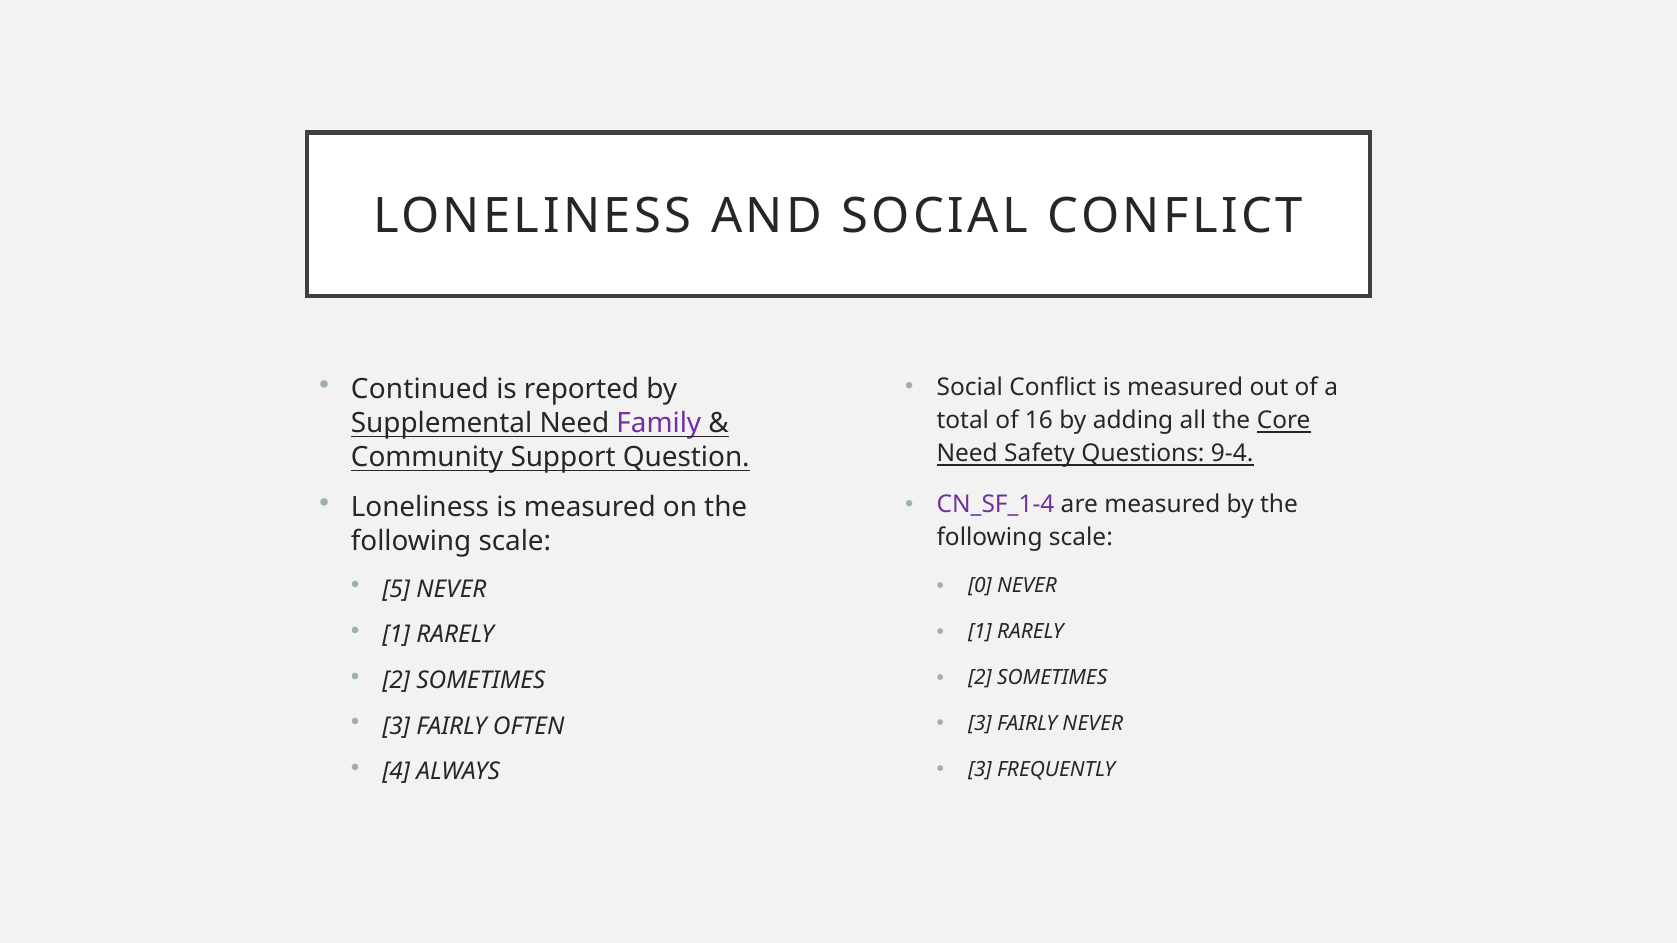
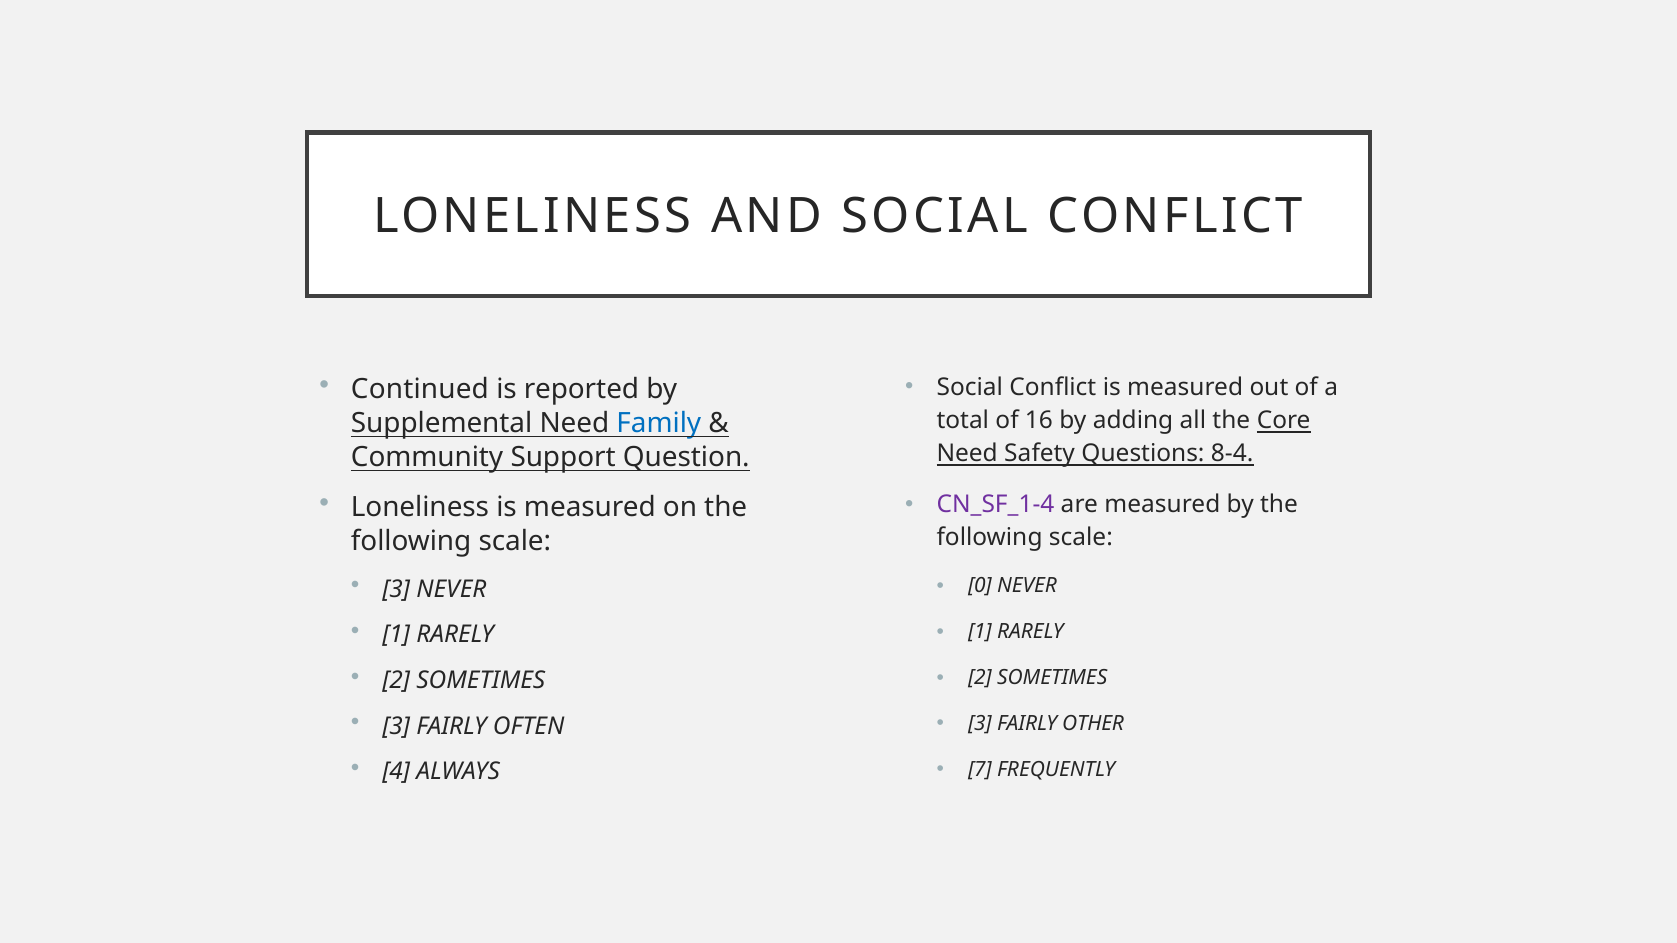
Family colour: purple -> blue
9-4: 9-4 -> 8-4
5 at (396, 589): 5 -> 3
FAIRLY NEVER: NEVER -> OTHER
3 at (980, 770): 3 -> 7
